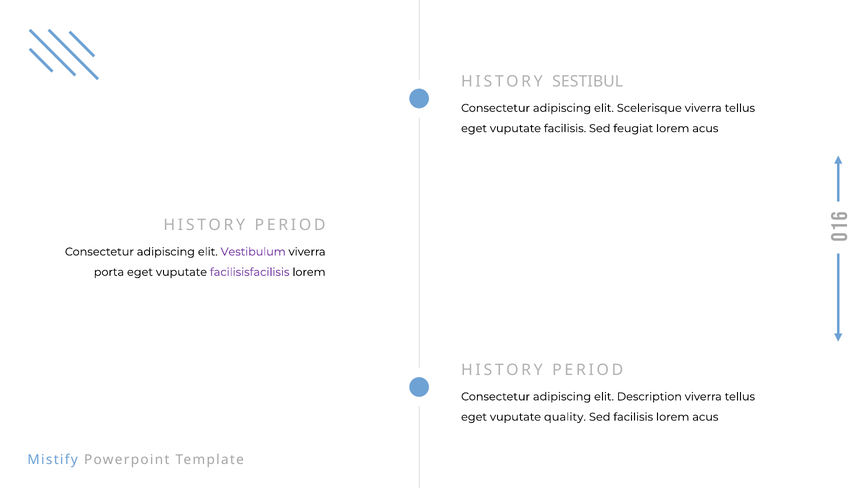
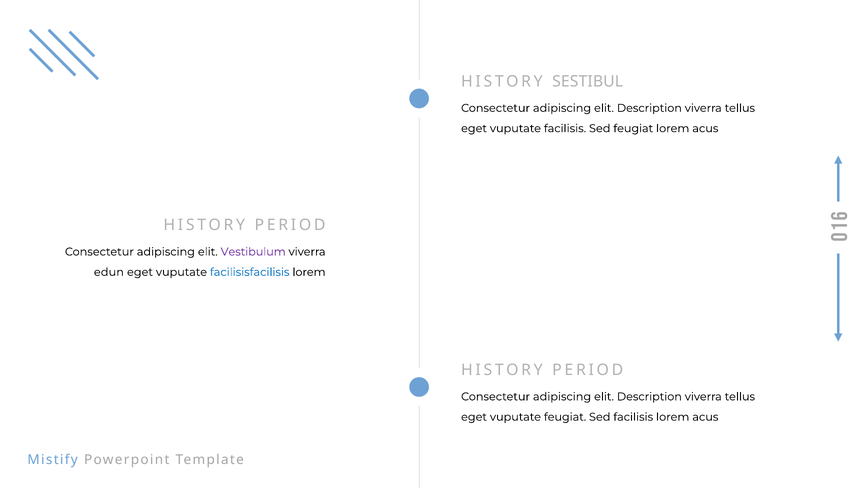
Scelerisque at (649, 108): Scelerisque -> Description
porta: porta -> edun
facilisisfacilisis colour: purple -> blue
vuputate quality: quality -> feugiat
